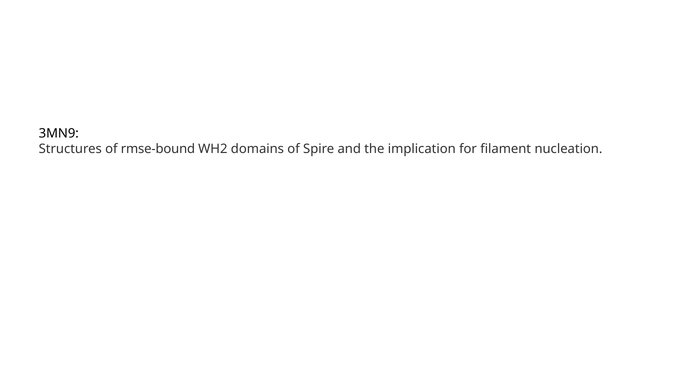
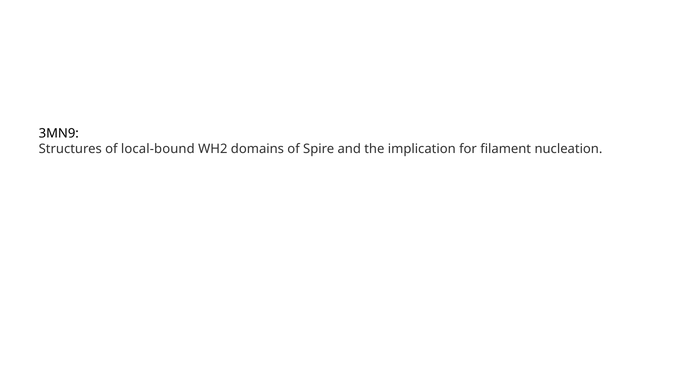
rmse-bound: rmse-bound -> local-bound
